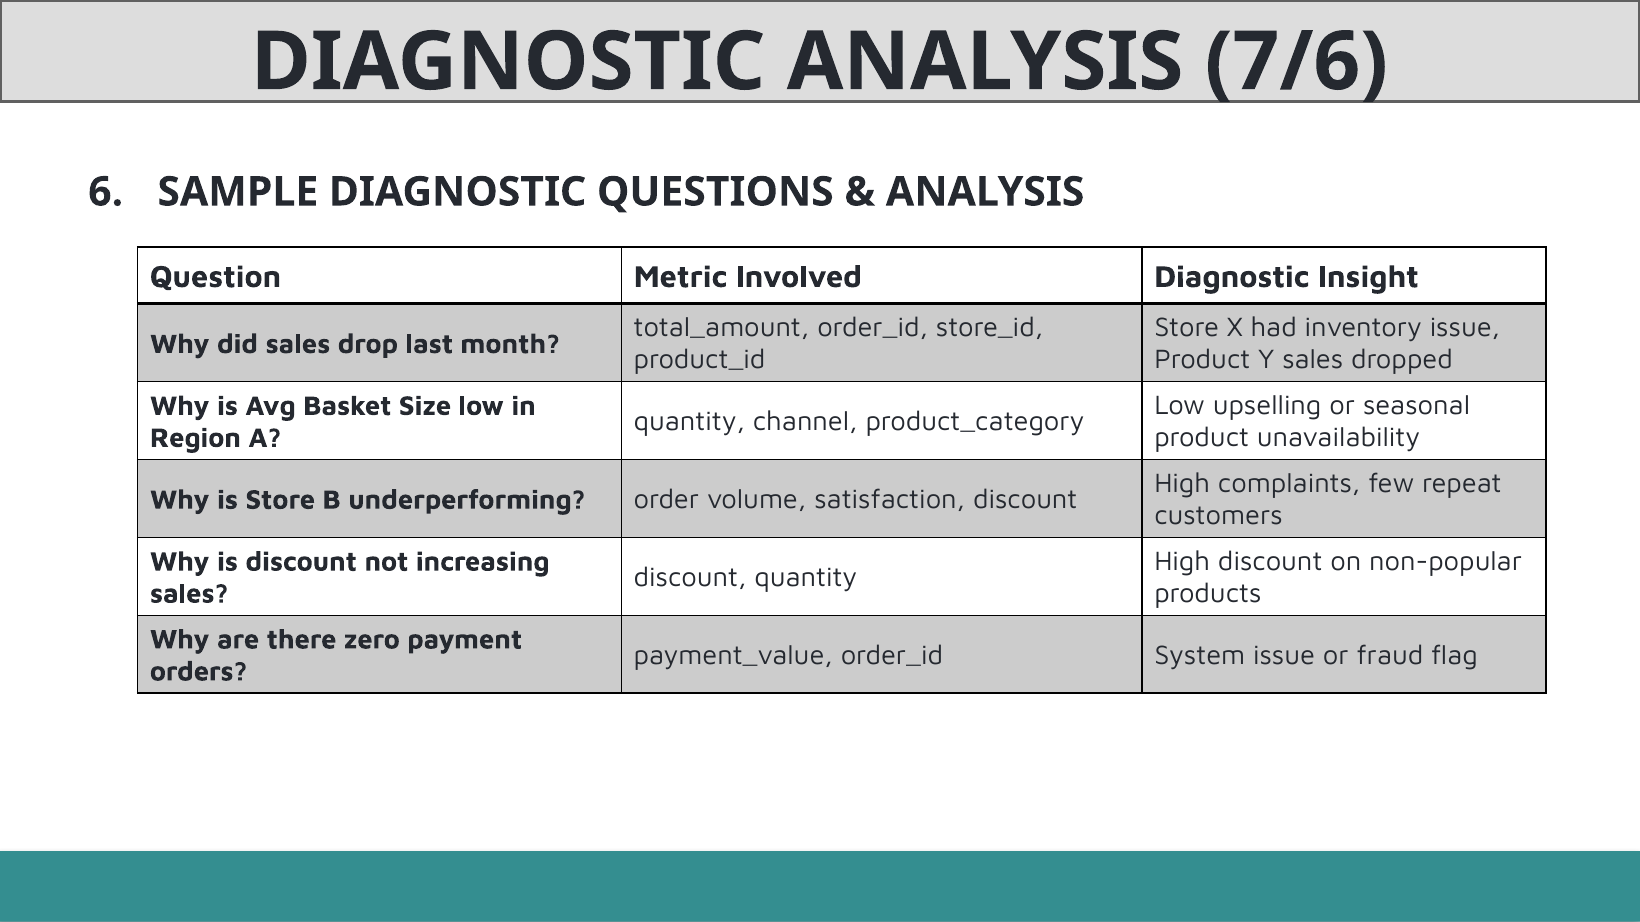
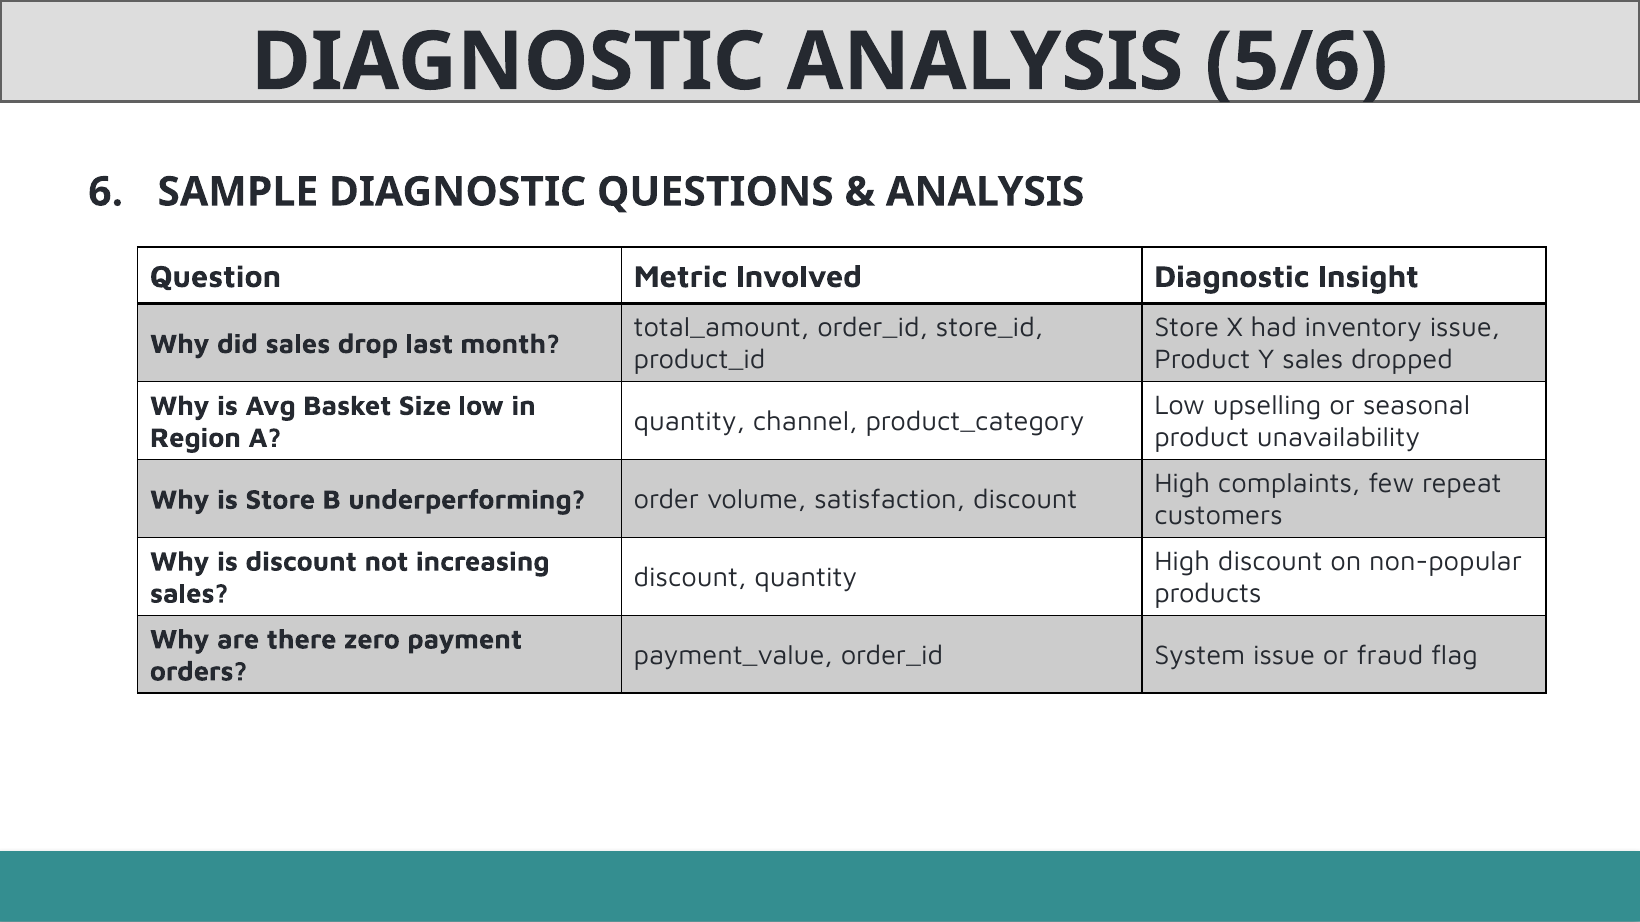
7/6: 7/6 -> 5/6
